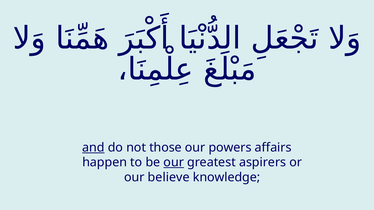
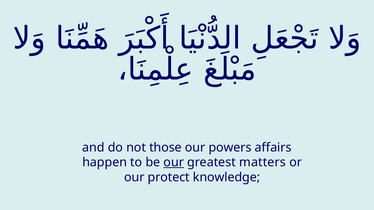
and underline: present -> none
aspirers: aspirers -> matters
believe: believe -> protect
